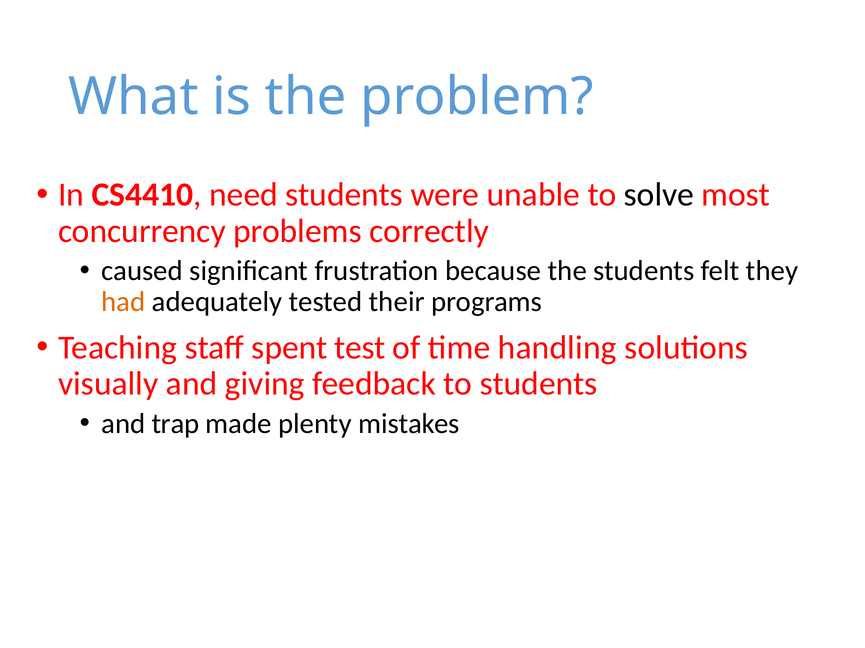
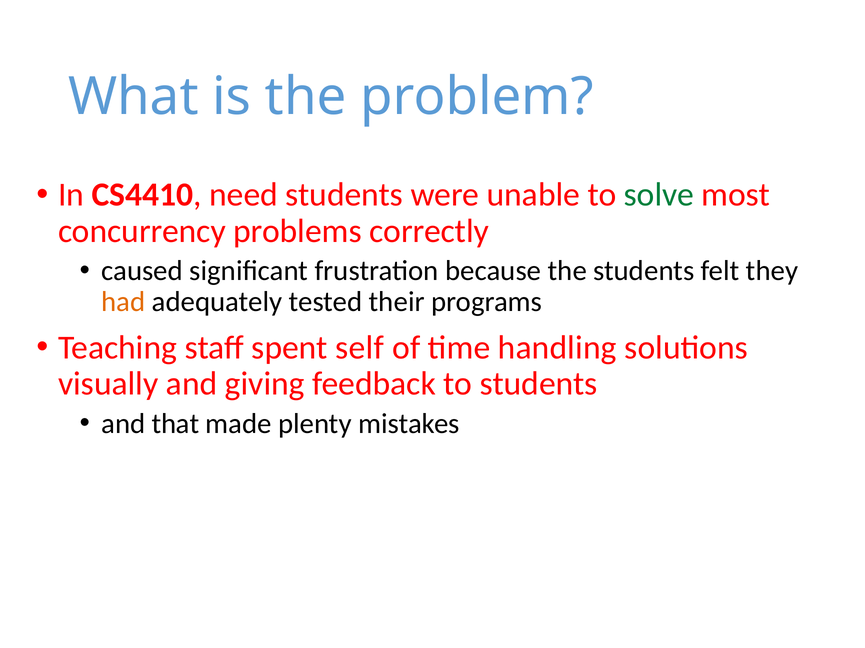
solve colour: black -> green
test: test -> self
trap: trap -> that
